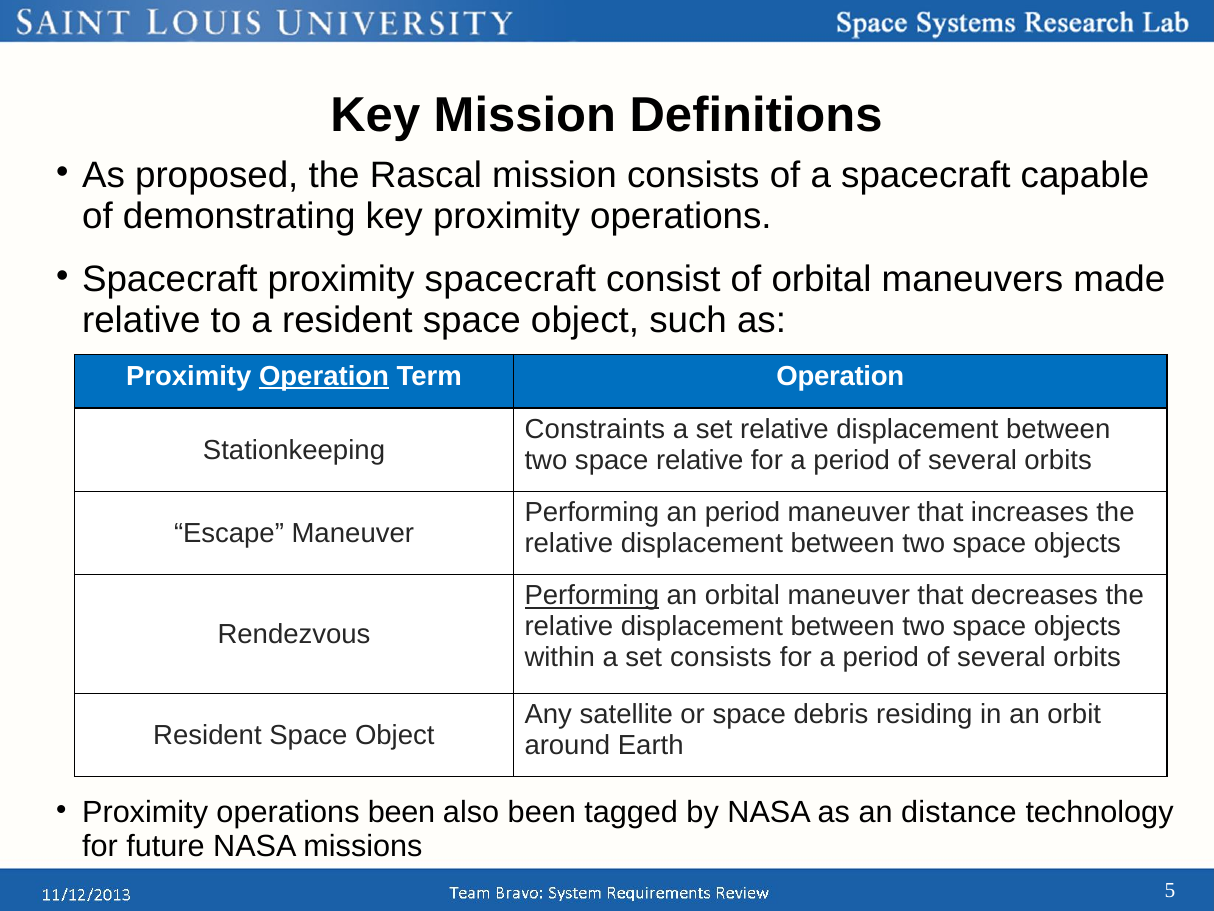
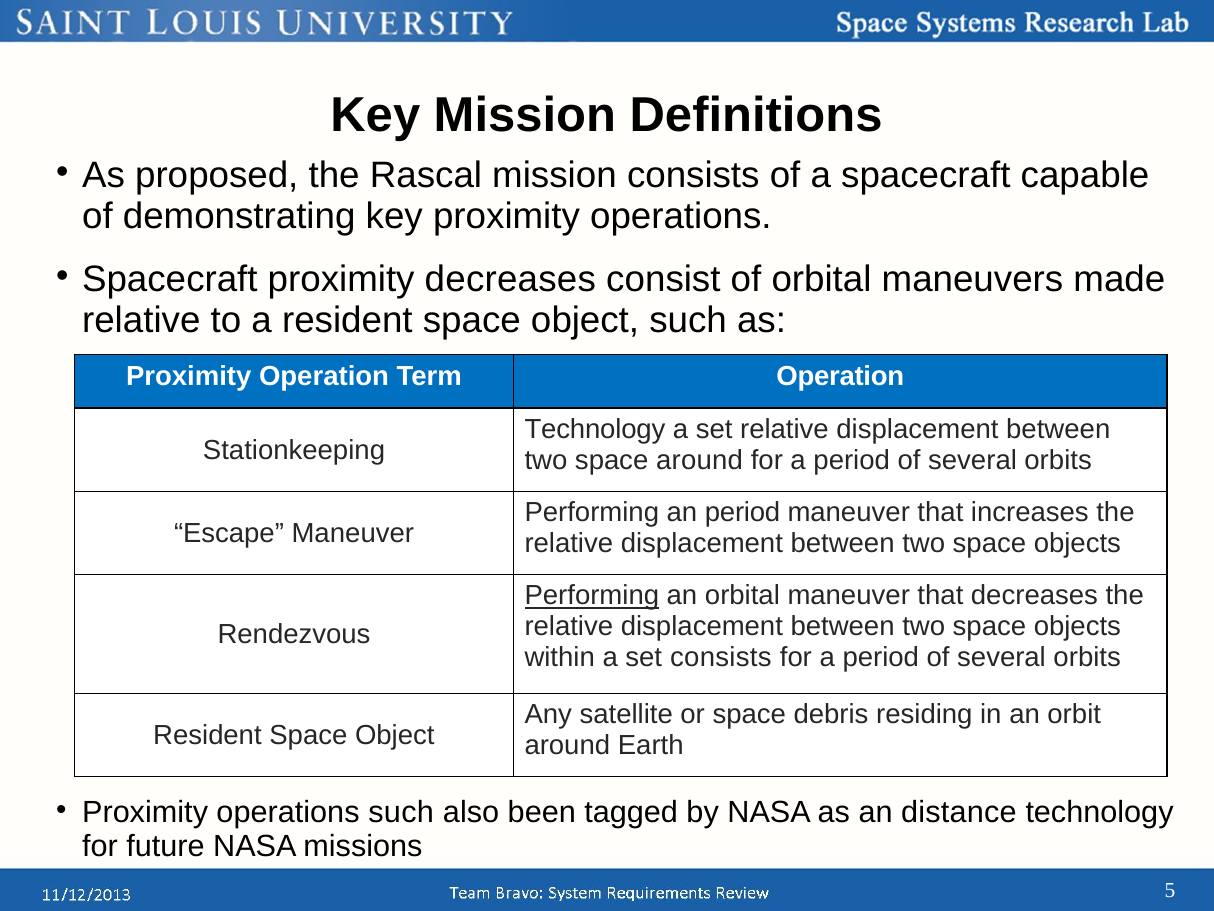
proximity spacecraft: spacecraft -> decreases
Operation at (324, 376) underline: present -> none
Constraints at (595, 430): Constraints -> Technology
space relative: relative -> around
operations been: been -> such
